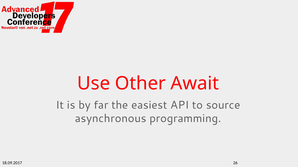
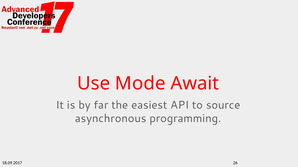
Other: Other -> Mode
